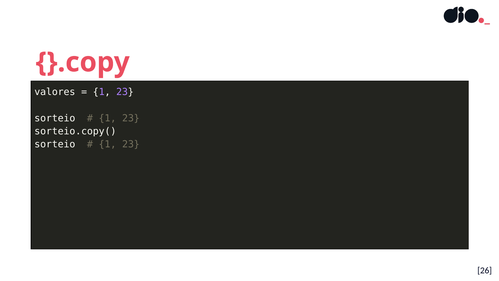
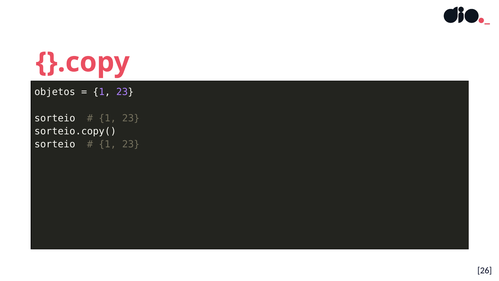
valores: valores -> objetos
